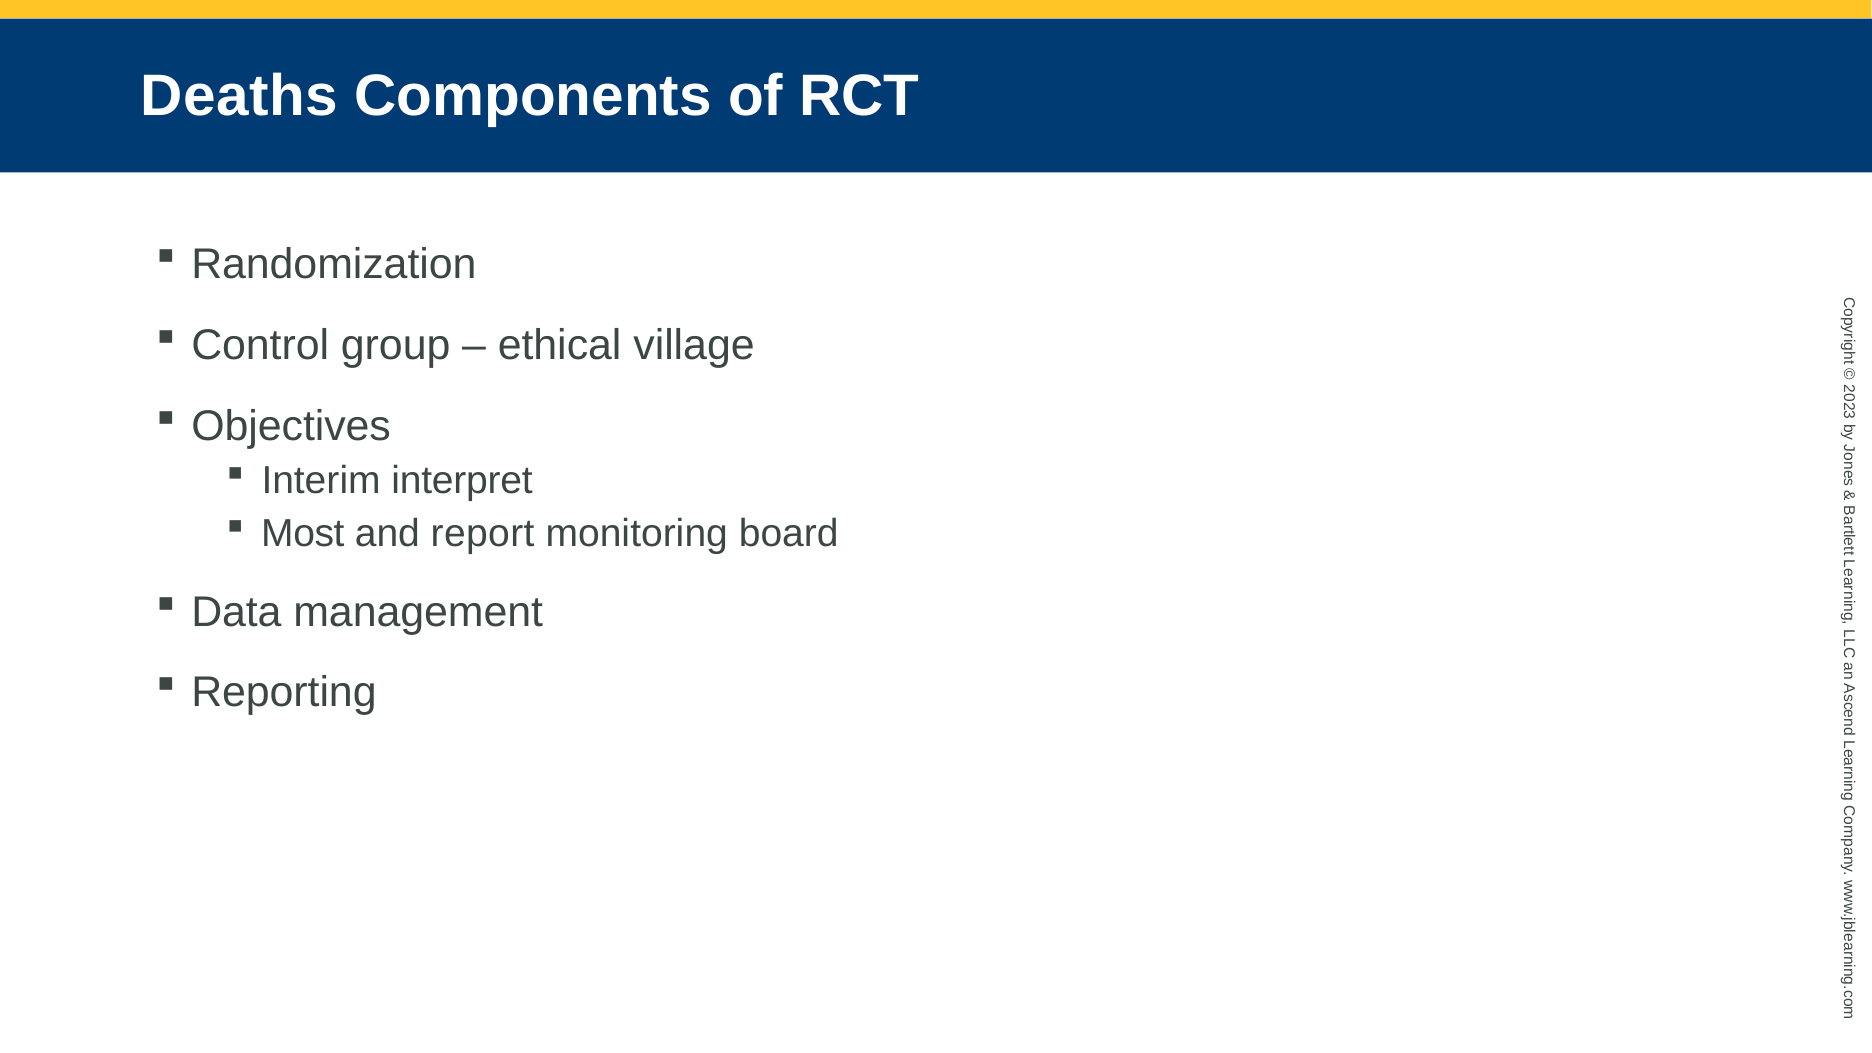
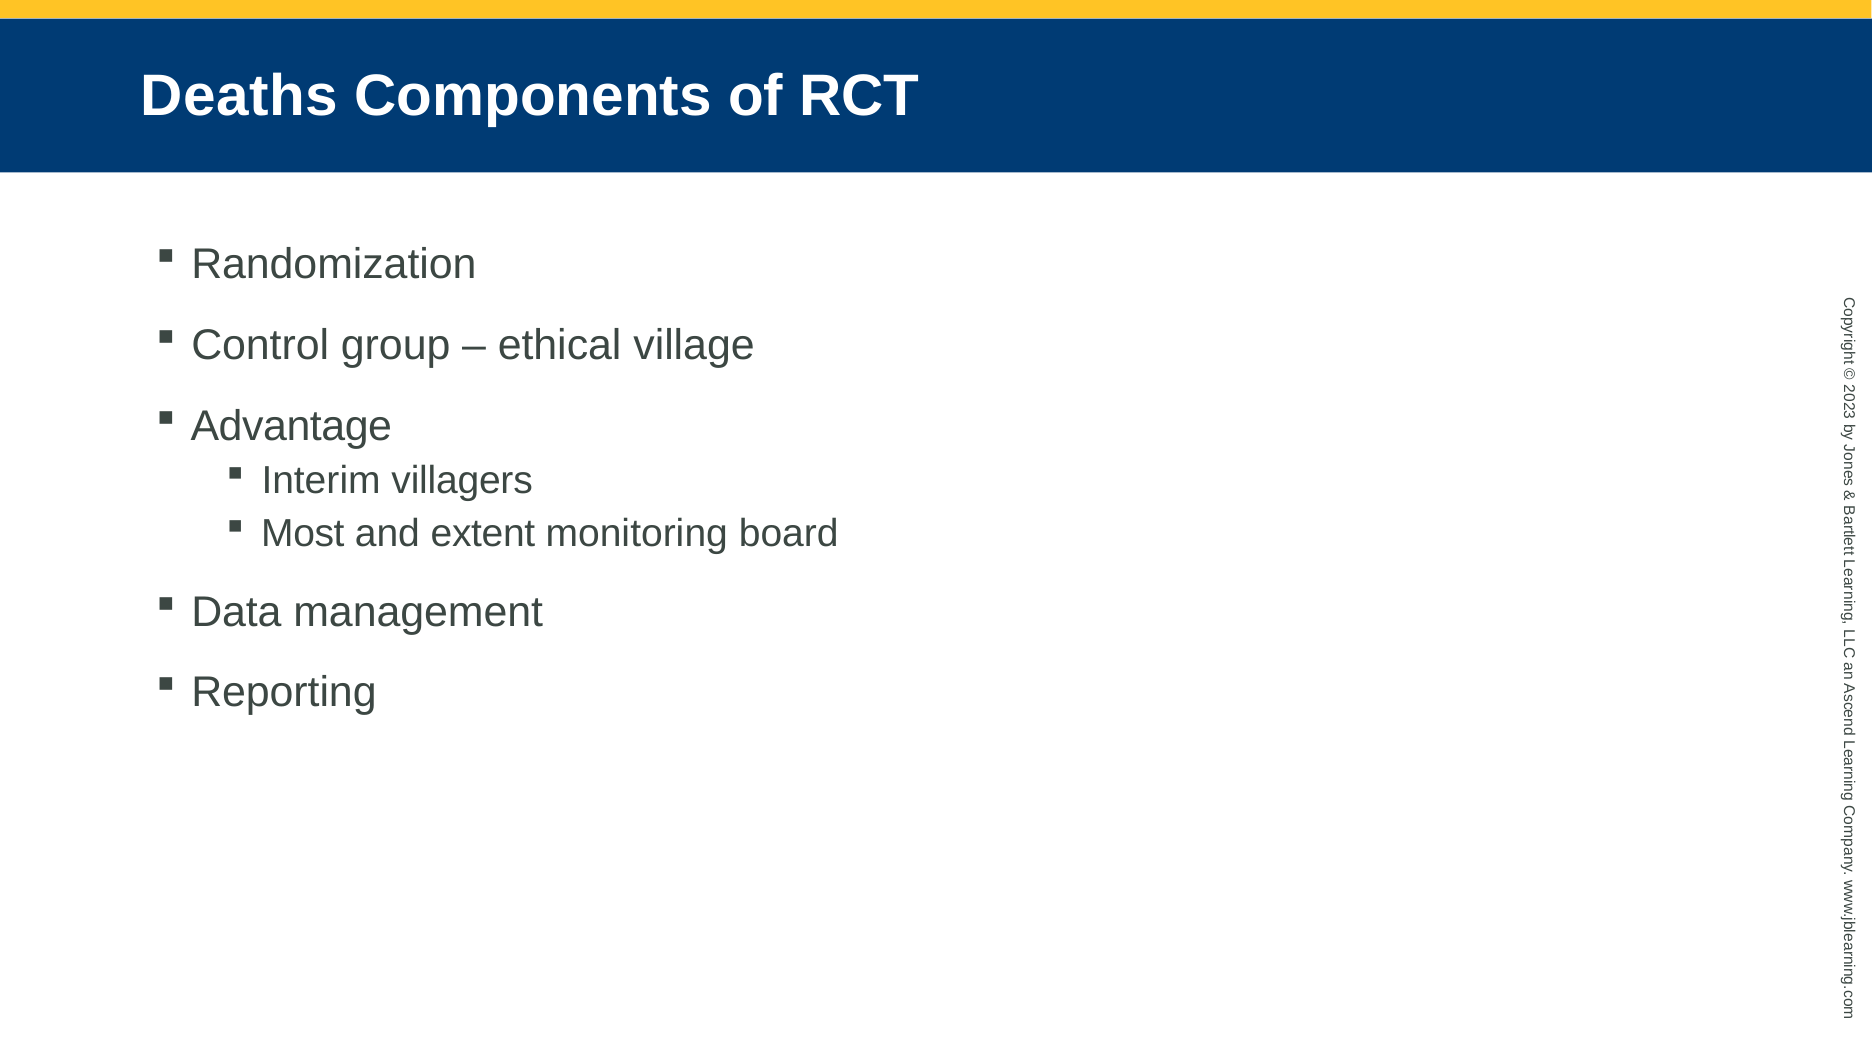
Objectives: Objectives -> Advantage
interpret: interpret -> villagers
report: report -> extent
